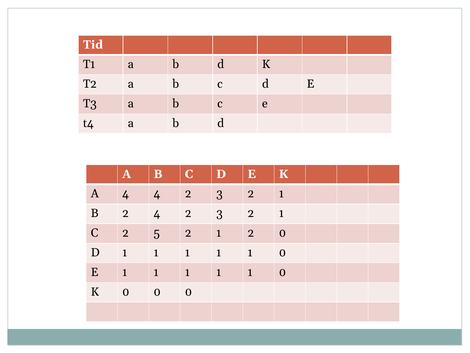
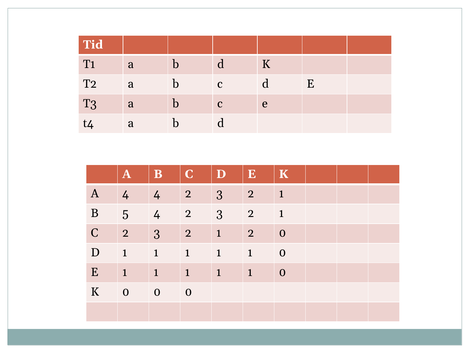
B 2: 2 -> 5
C 2 5: 5 -> 3
